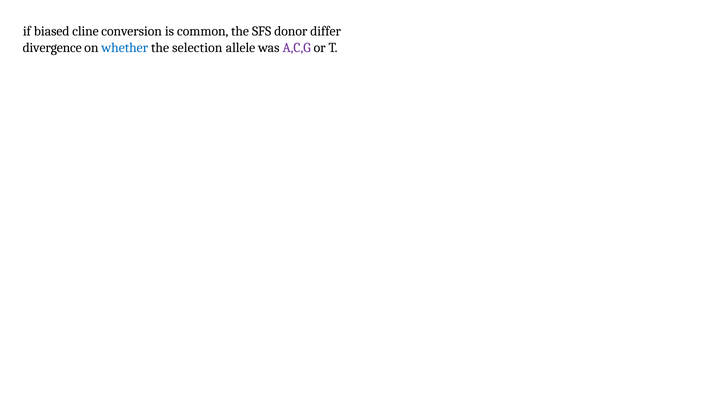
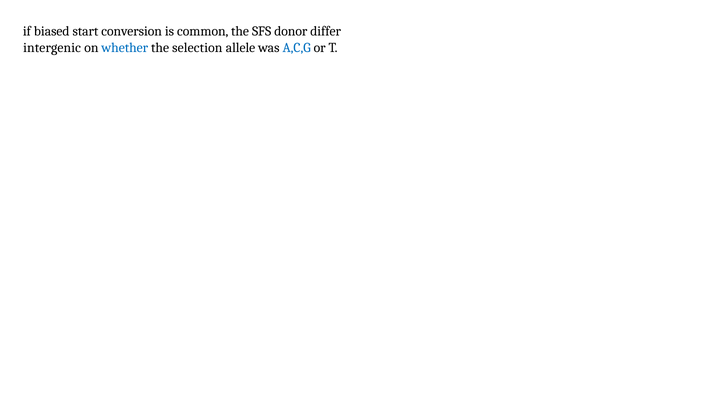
cline: cline -> start
divergence: divergence -> intergenic
A,C,G colour: purple -> blue
